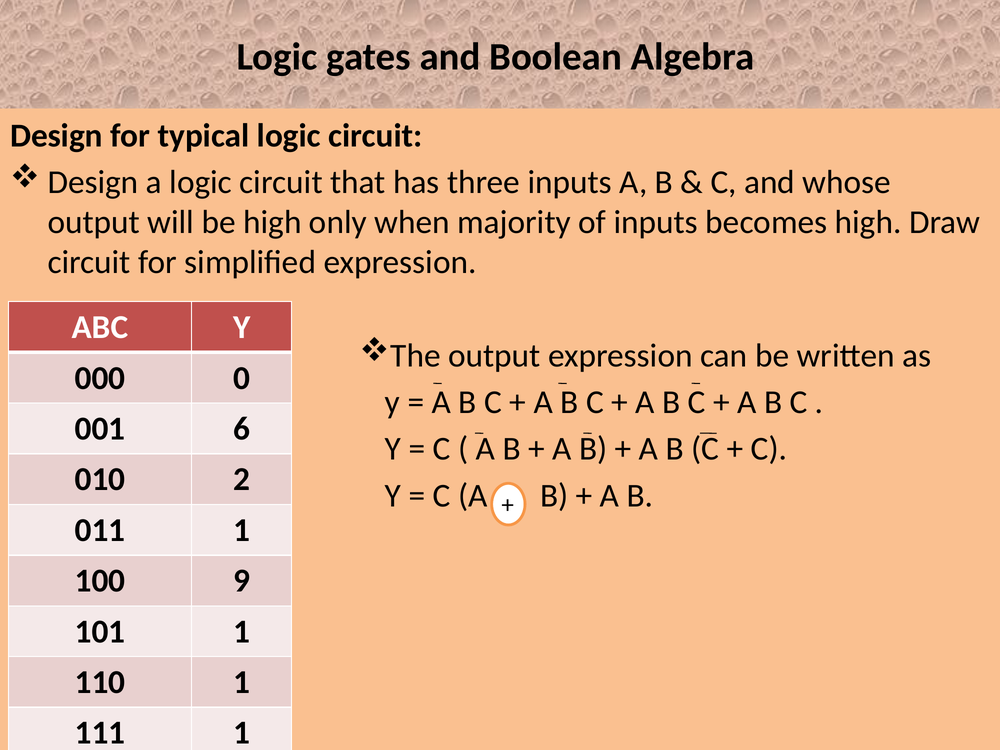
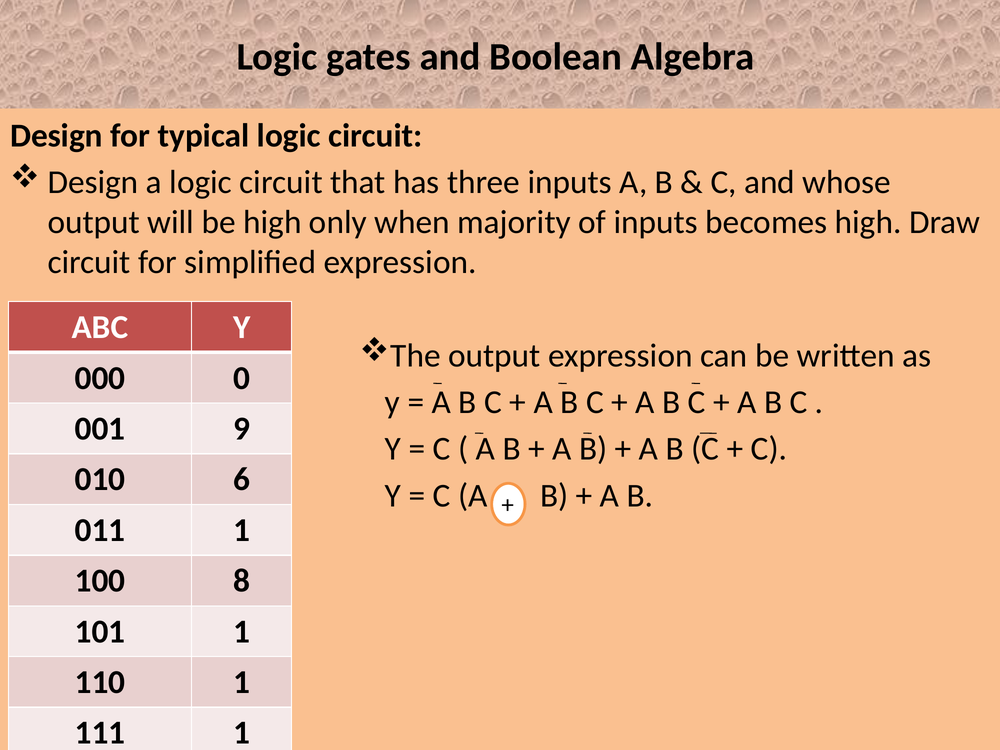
6: 6 -> 9
2: 2 -> 6
9: 9 -> 8
